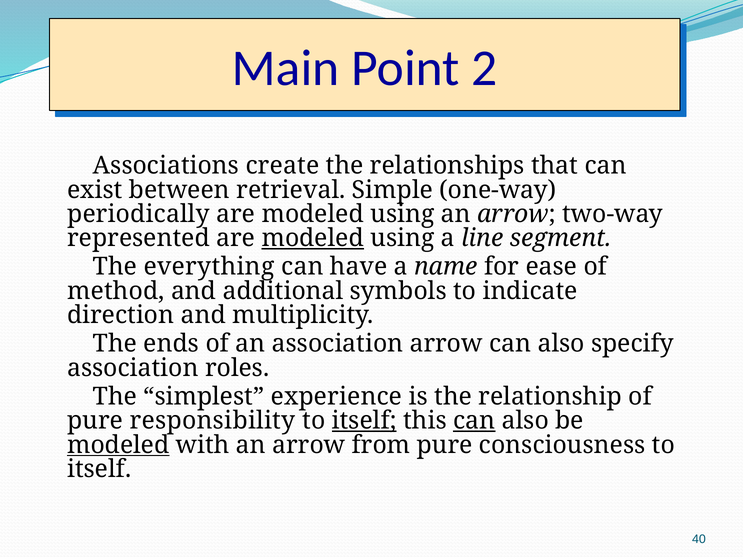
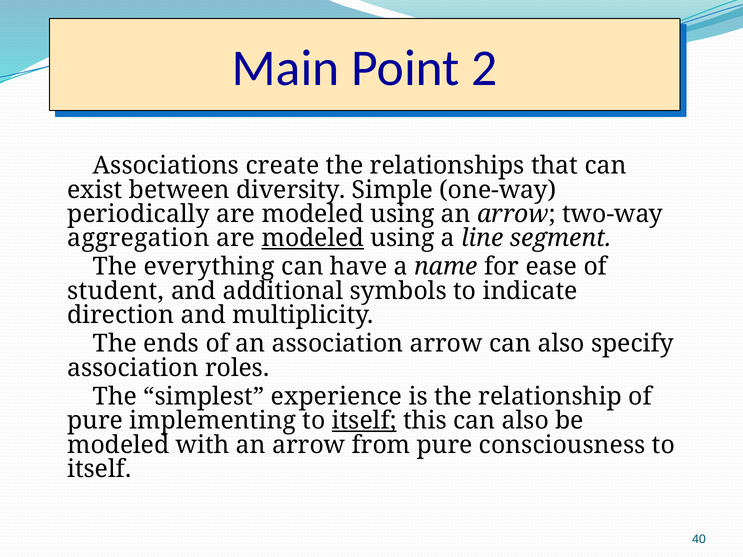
retrieval: retrieval -> diversity
represented: represented -> aggregation
method: method -> student
responsibility: responsibility -> implementing
can at (474, 421) underline: present -> none
modeled at (118, 445) underline: present -> none
